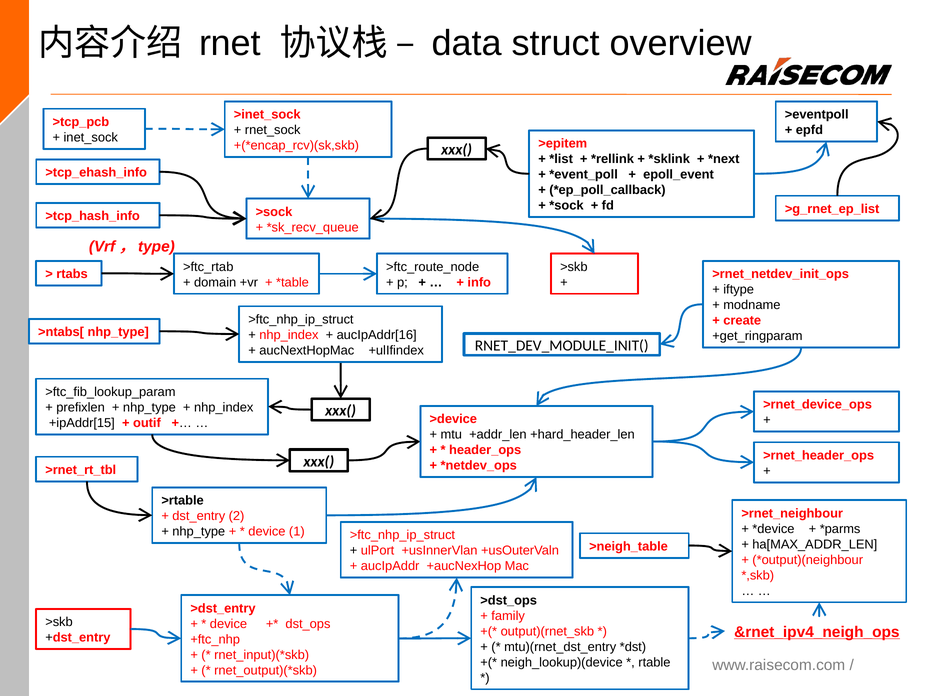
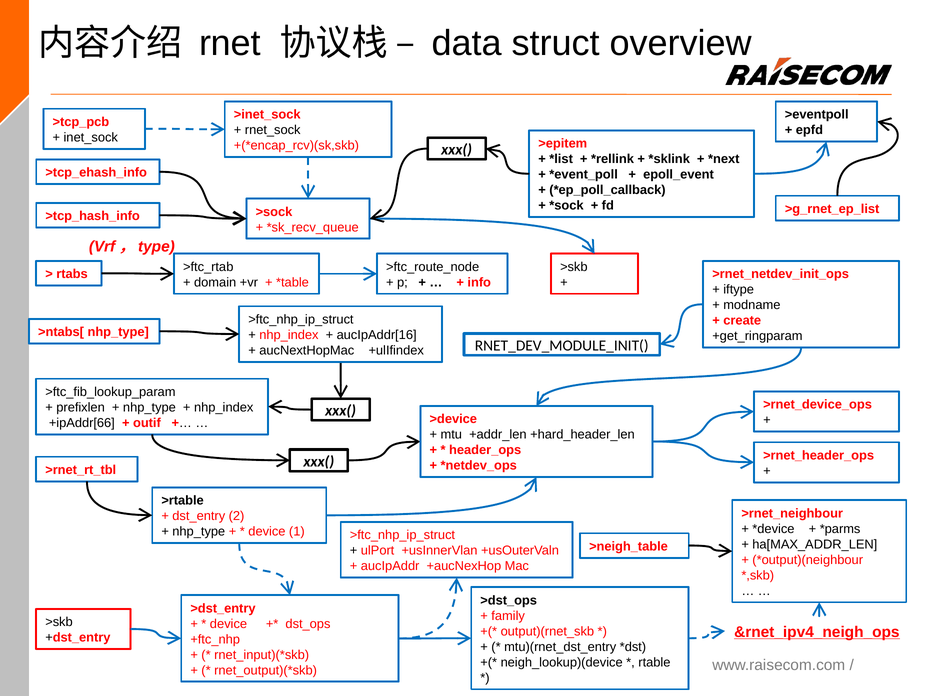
+ipAddr[15: +ipAddr[15 -> +ipAddr[66
